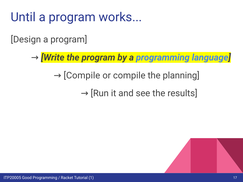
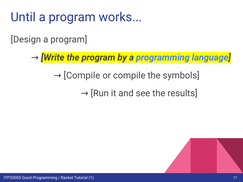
planning: planning -> symbols
